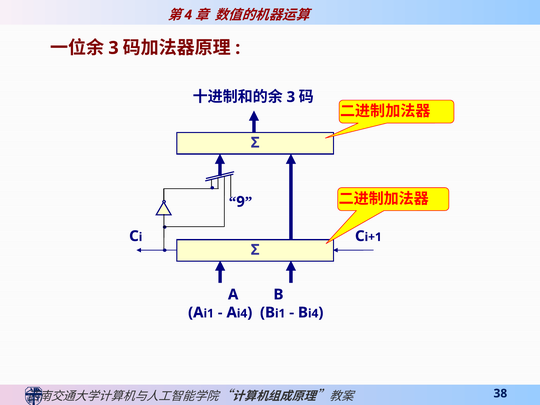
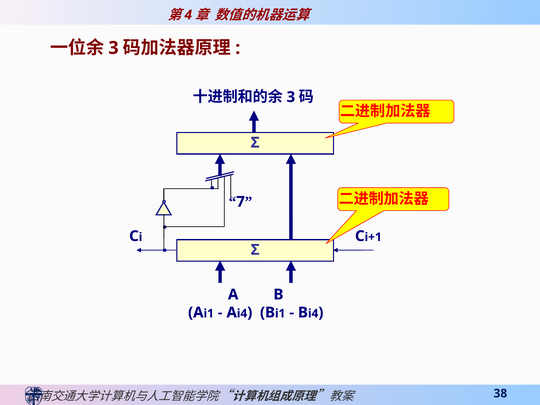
9: 9 -> 7
